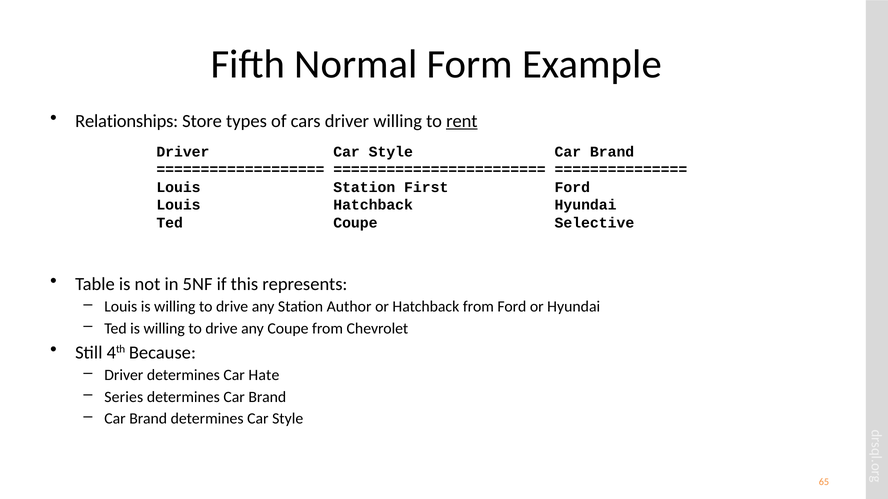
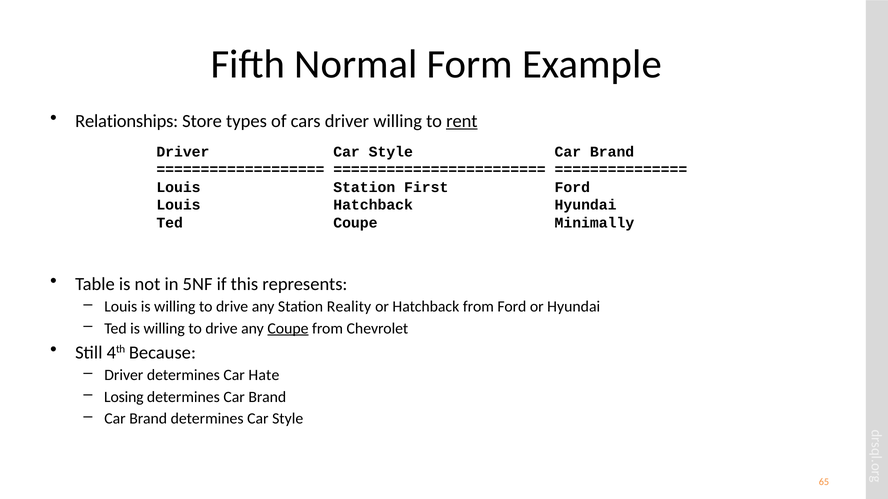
Selective: Selective -> Minimally
Author: Author -> Reality
Coupe at (288, 329) underline: none -> present
Series: Series -> Losing
